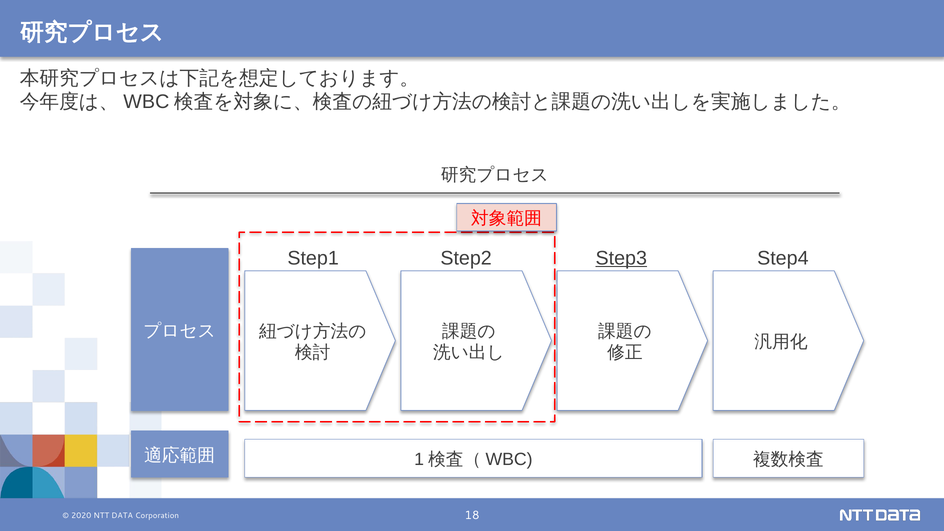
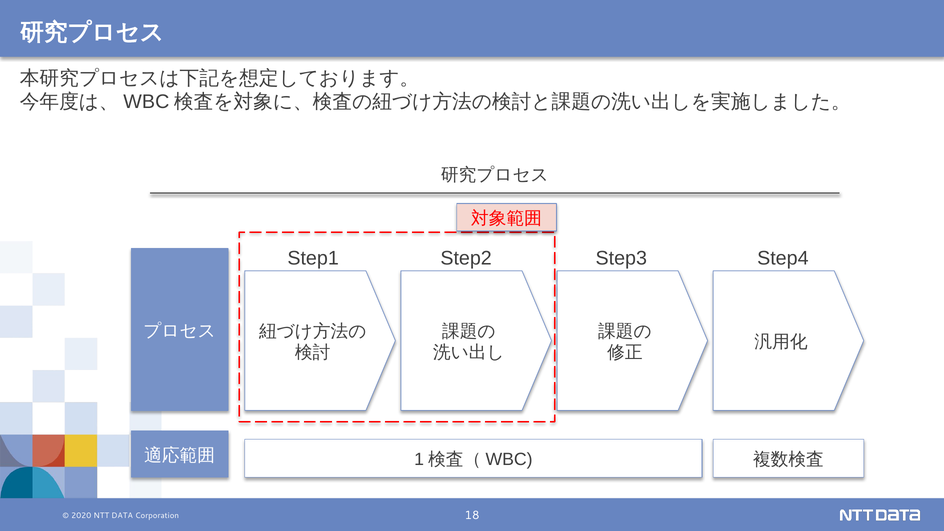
Step3 underline: present -> none
